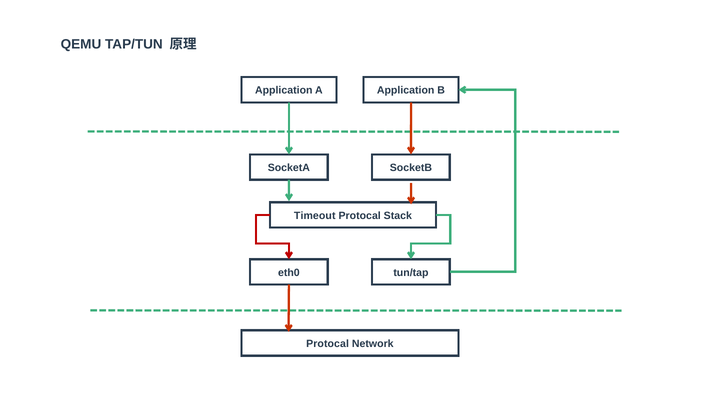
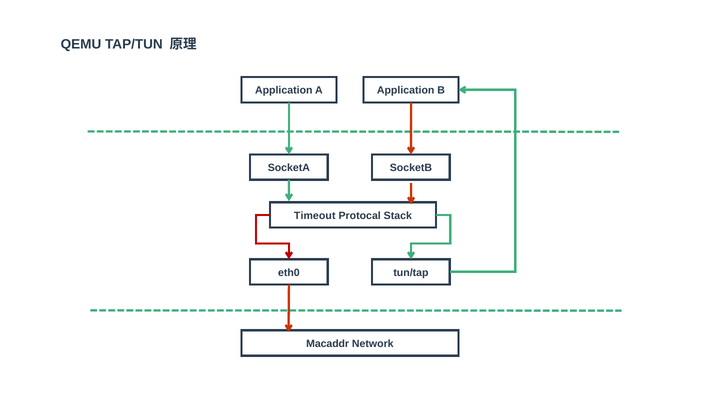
Protocal at (328, 344): Protocal -> Macaddr
